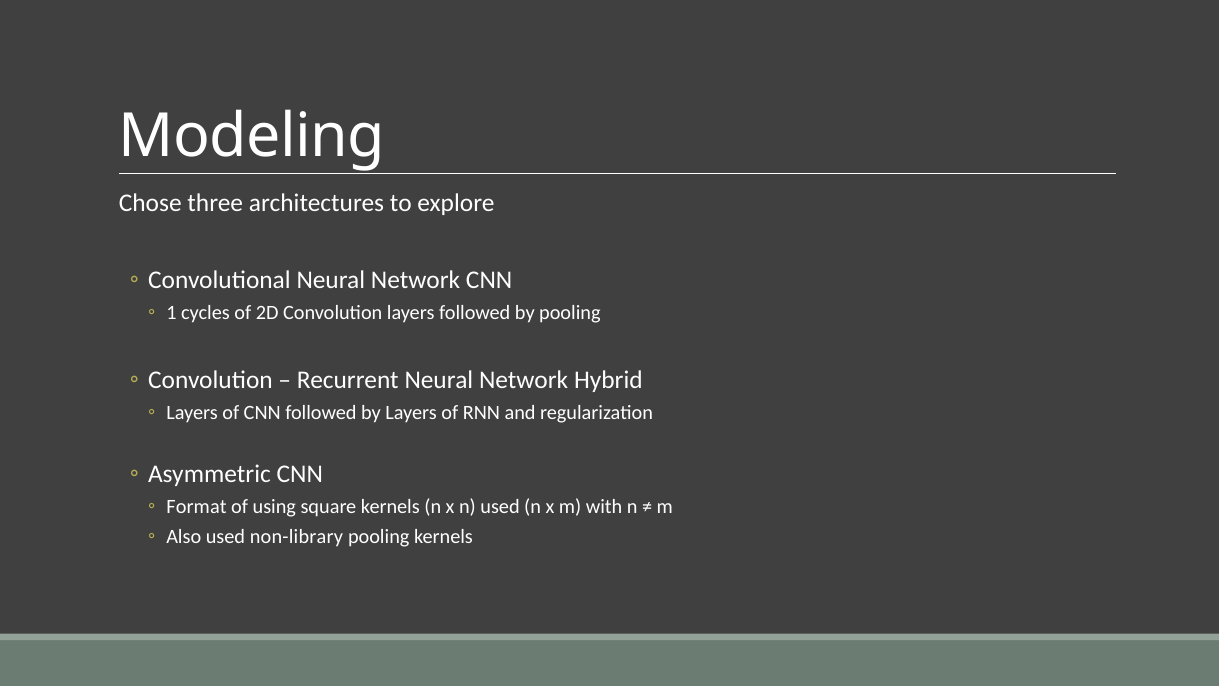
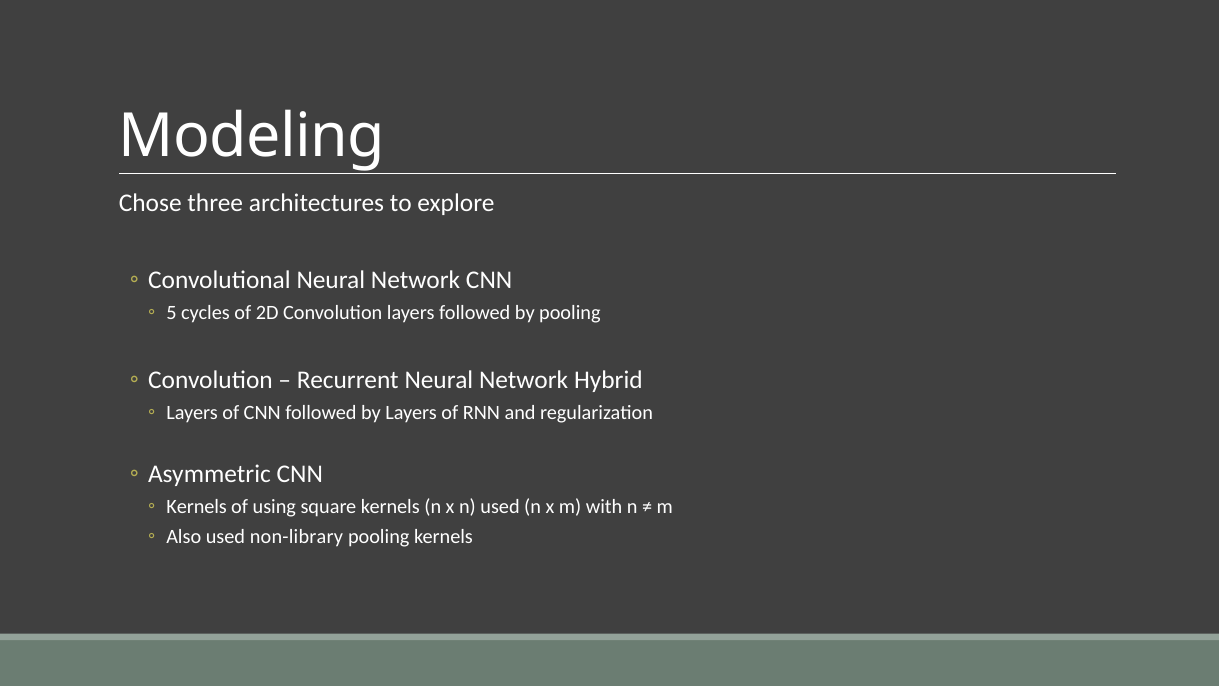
1: 1 -> 5
Format at (197, 507): Format -> Kernels
